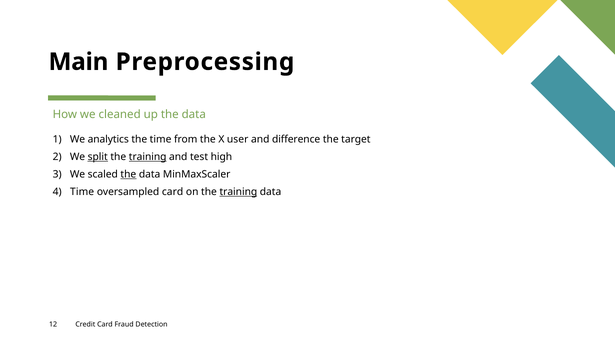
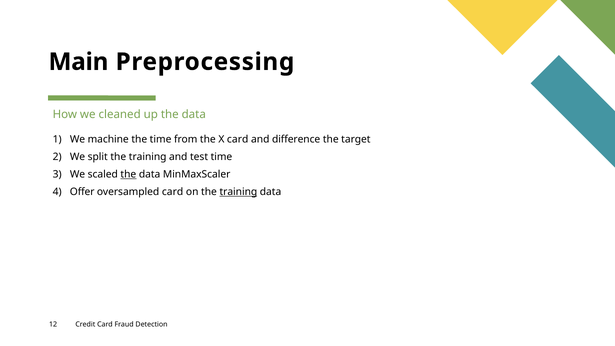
analytics: analytics -> machine
X user: user -> card
split underline: present -> none
training at (148, 157) underline: present -> none
test high: high -> time
Time at (82, 192): Time -> Offer
